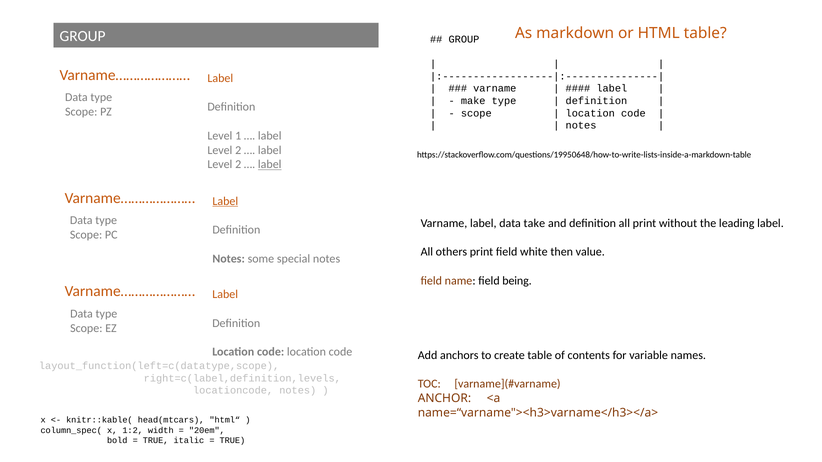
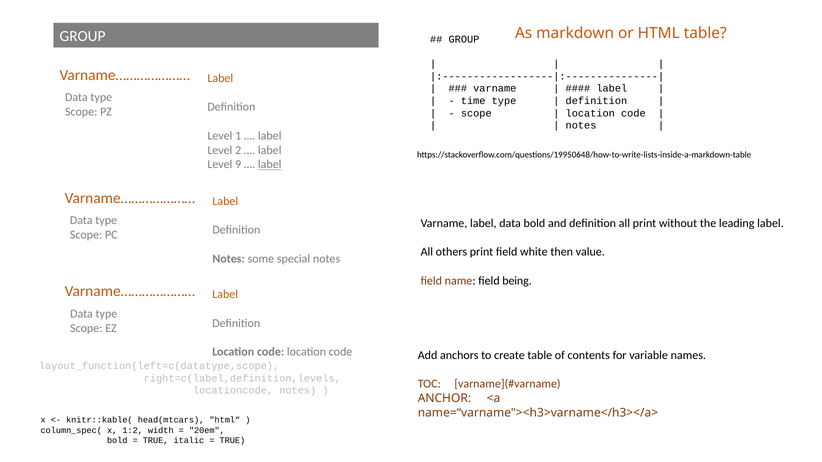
make: make -> time
2 at (238, 165): 2 -> 9
Label at (225, 201) underline: present -> none
data take: take -> bold
